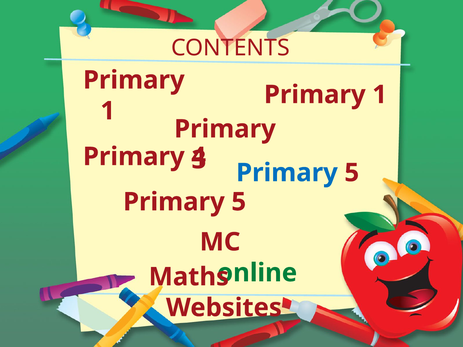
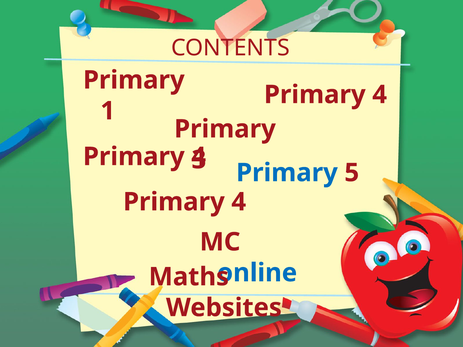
1 at (380, 95): 1 -> 4
5 at (239, 202): 5 -> 4
online colour: green -> blue
